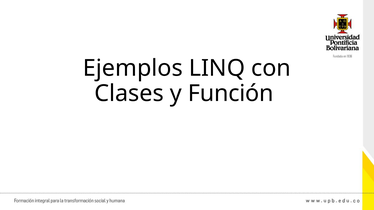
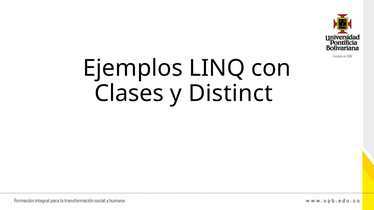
Función: Función -> Distinct
